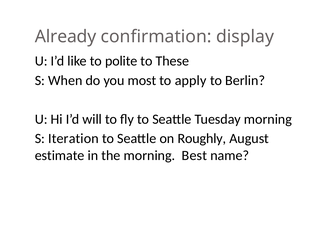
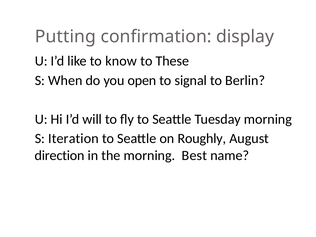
Already: Already -> Putting
polite: polite -> know
most: most -> open
apply: apply -> signal
estimate: estimate -> direction
